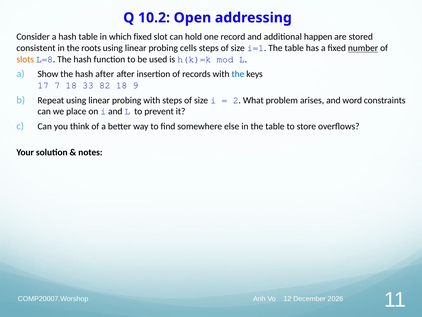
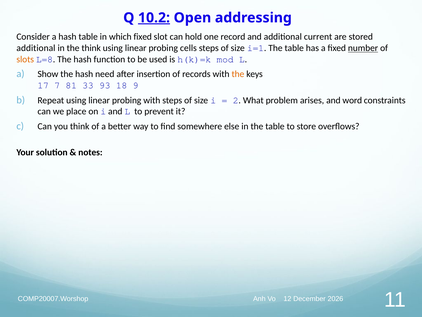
10.2 underline: none -> present
happen: happen -> current
consistent at (36, 48): consistent -> additional
the roots: roots -> think
hash after: after -> need
the at (238, 74) colour: blue -> orange
7 18: 18 -> 81
82: 82 -> 93
